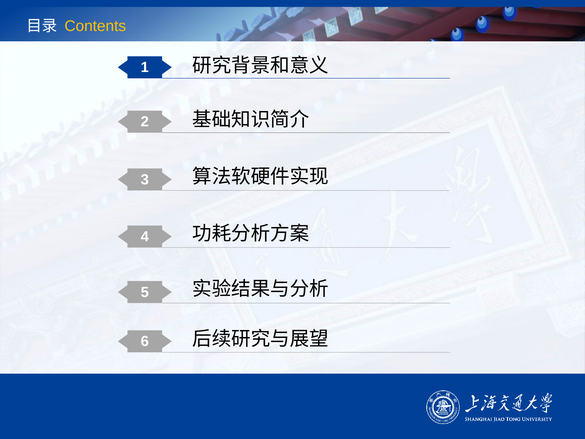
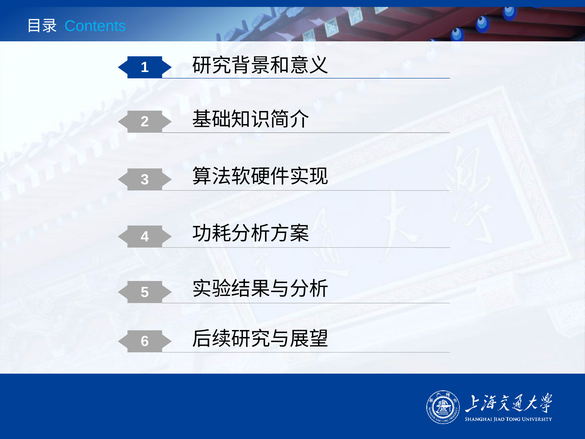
Contents colour: yellow -> light blue
